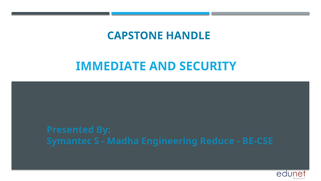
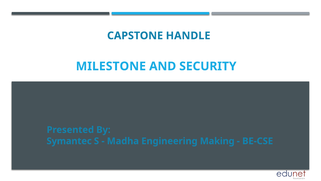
IMMEDIATE: IMMEDIATE -> MILESTONE
Reduce: Reduce -> Making
